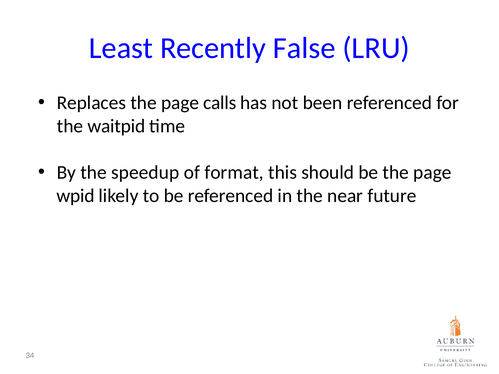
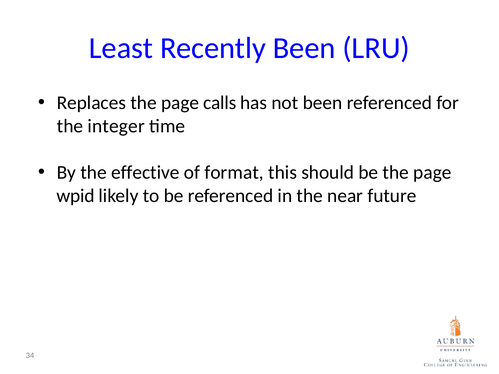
Recently False: False -> Been
waitpid: waitpid -> integer
speedup: speedup -> effective
